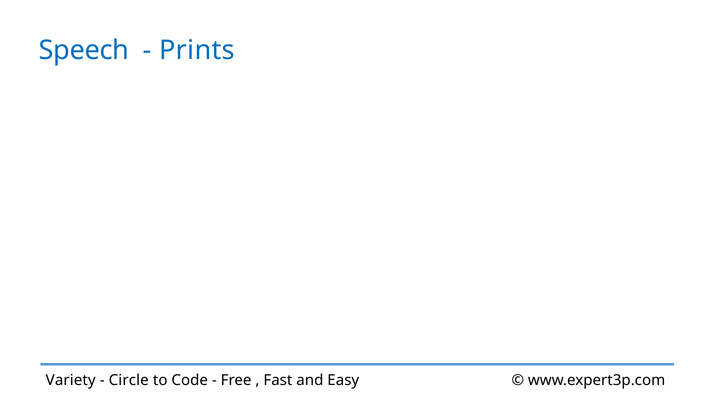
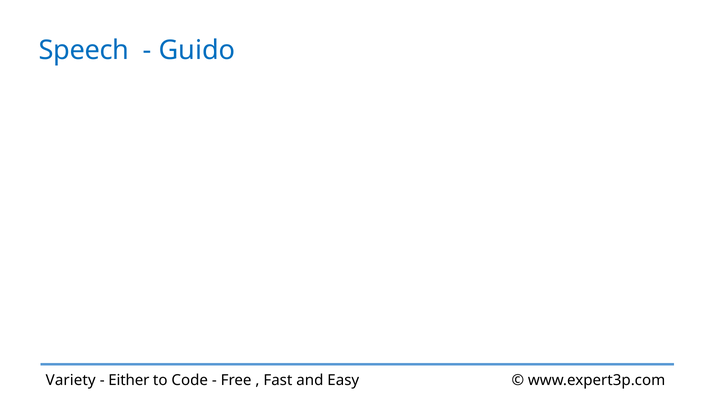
Prints: Prints -> Guido
Circle: Circle -> Either
